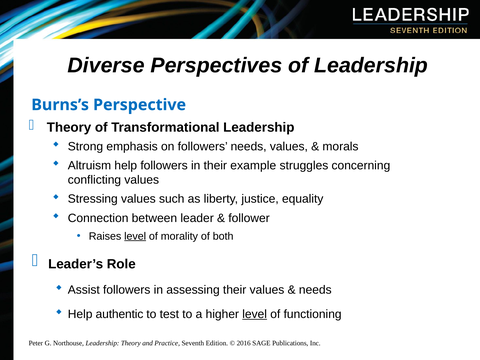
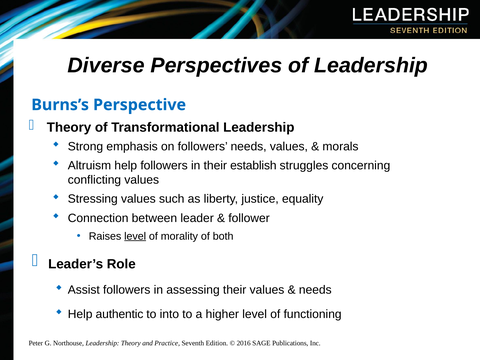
example: example -> establish
test: test -> into
level at (255, 314) underline: present -> none
